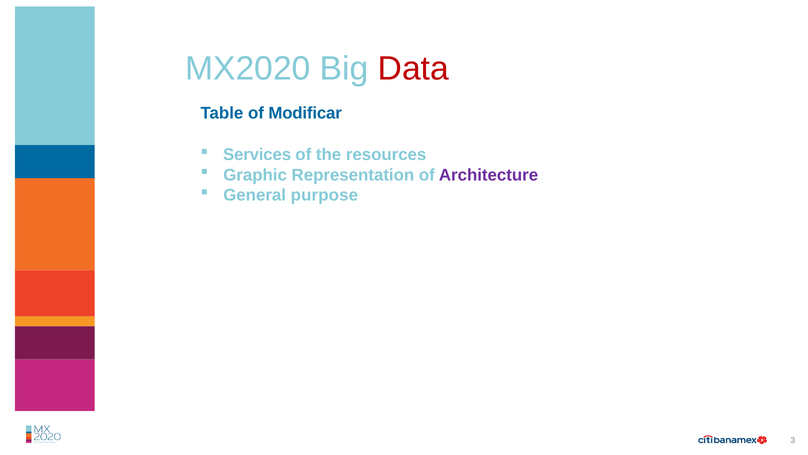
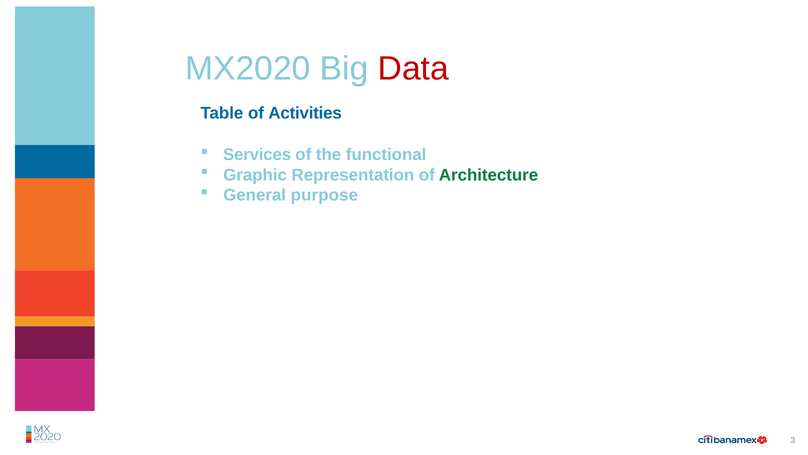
Modificar: Modificar -> Activities
resources: resources -> functional
Architecture colour: purple -> green
